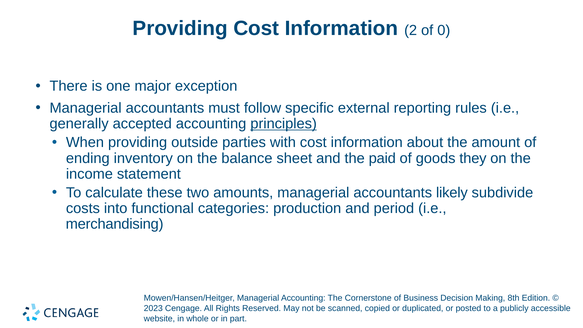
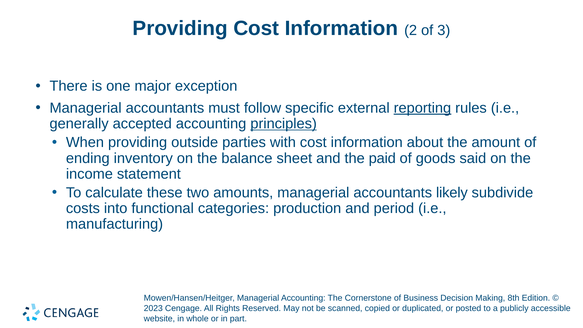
0: 0 -> 3
reporting underline: none -> present
they: they -> said
merchandising: merchandising -> manufacturing
